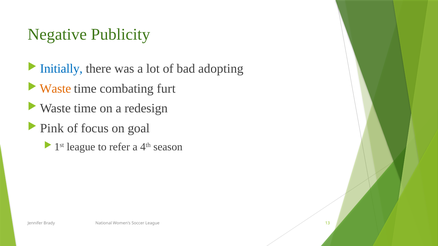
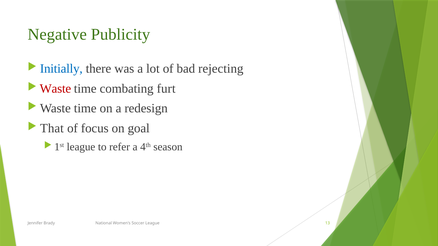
adopting: adopting -> rejecting
Waste at (55, 89) colour: orange -> red
Pink: Pink -> That
